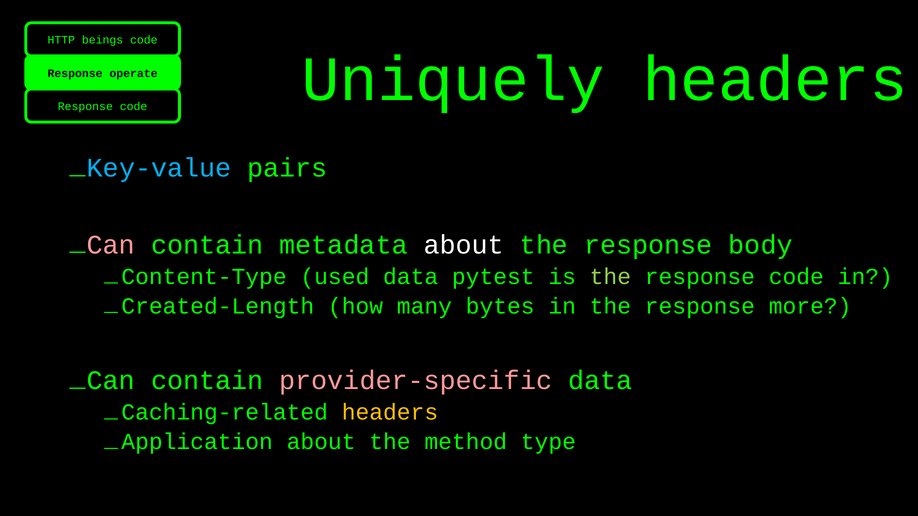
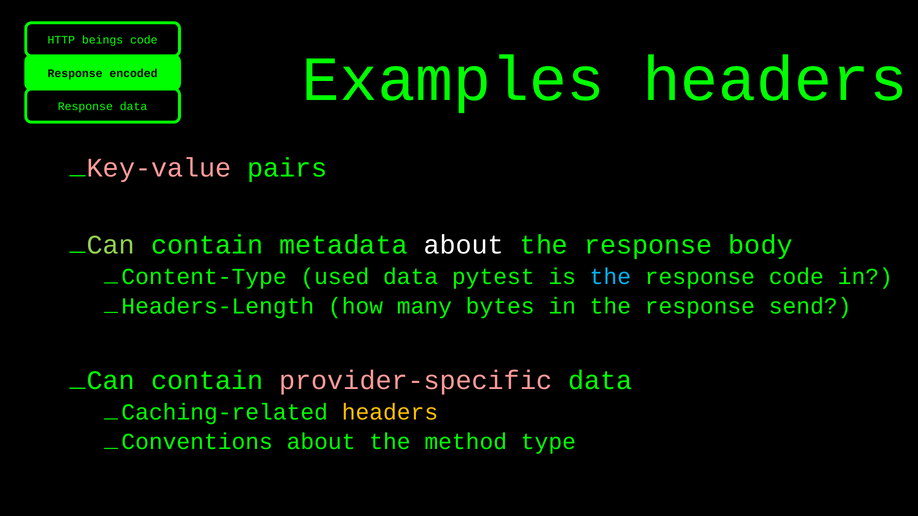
Uniquely: Uniquely -> Examples
operate: operate -> encoded
code at (134, 106): code -> data
Key-value colour: light blue -> pink
Can at (111, 245) colour: pink -> light green
the at (610, 277) colour: light green -> light blue
Created-Length: Created-Length -> Headers-Length
more: more -> send
Application: Application -> Conventions
